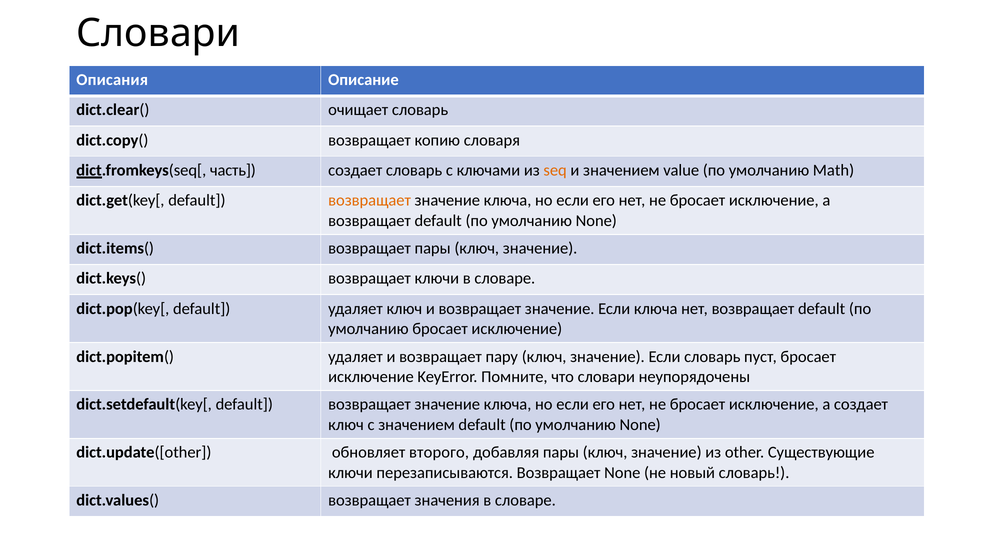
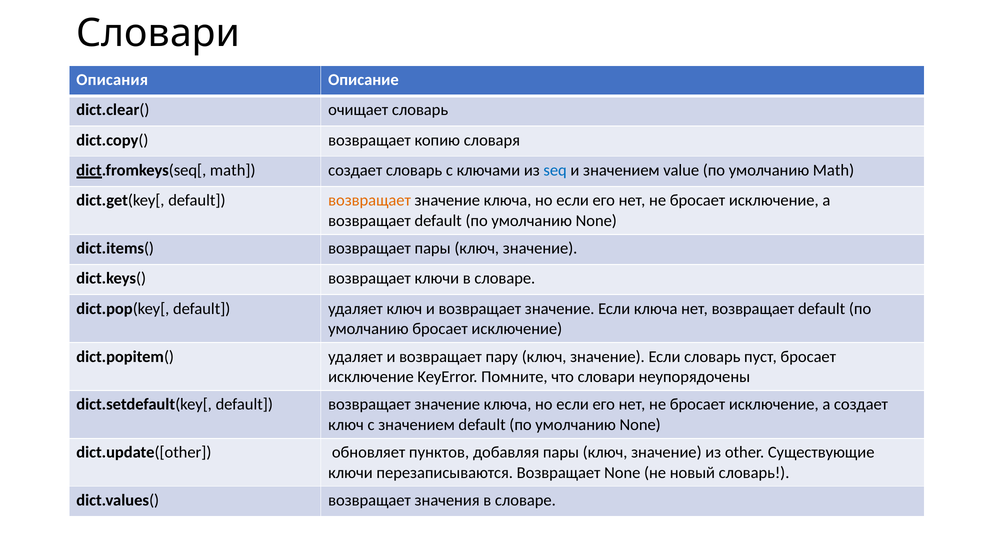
dict.fromkeys(seq[ часть: часть -> math
seq colour: orange -> blue
второго: второго -> пунктов
